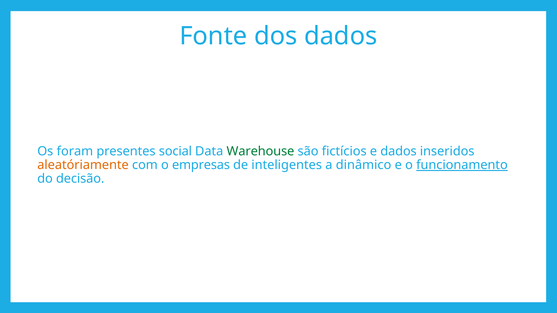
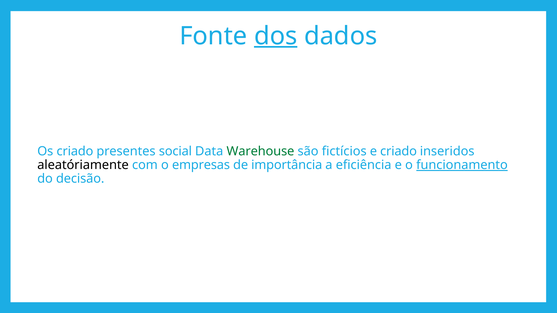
dos underline: none -> present
Os foram: foram -> criado
e dados: dados -> criado
aleatóriamente colour: orange -> black
inteligentes: inteligentes -> importância
dinâmico: dinâmico -> eficiência
